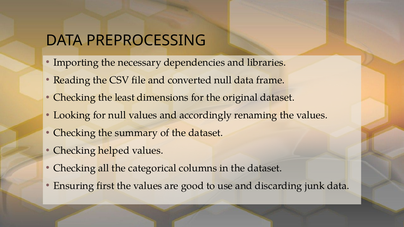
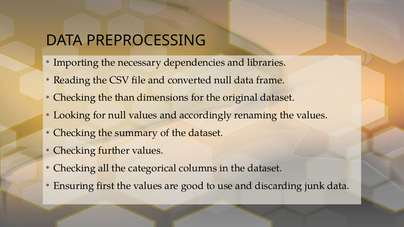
least: least -> than
helped: helped -> further
